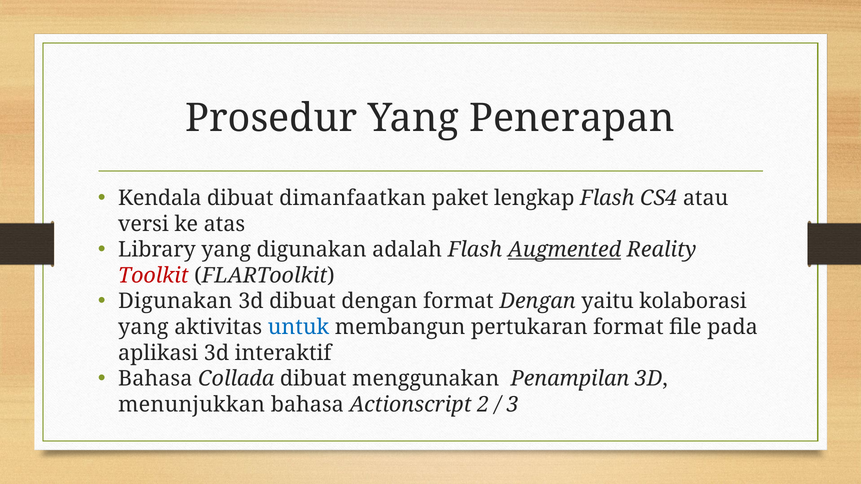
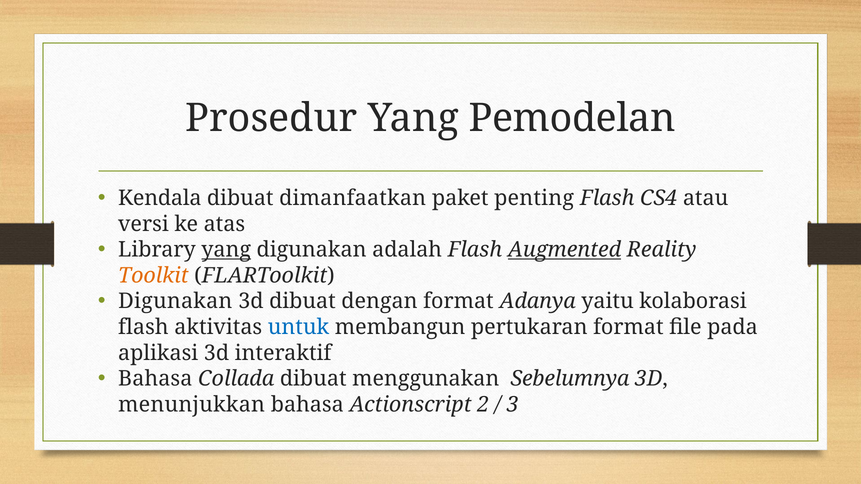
Penerapan: Penerapan -> Pemodelan
lengkap: lengkap -> penting
yang at (226, 250) underline: none -> present
Toolkit colour: red -> orange
format Dengan: Dengan -> Adanya
yang at (143, 327): yang -> flash
Penampilan: Penampilan -> Sebelumnya
